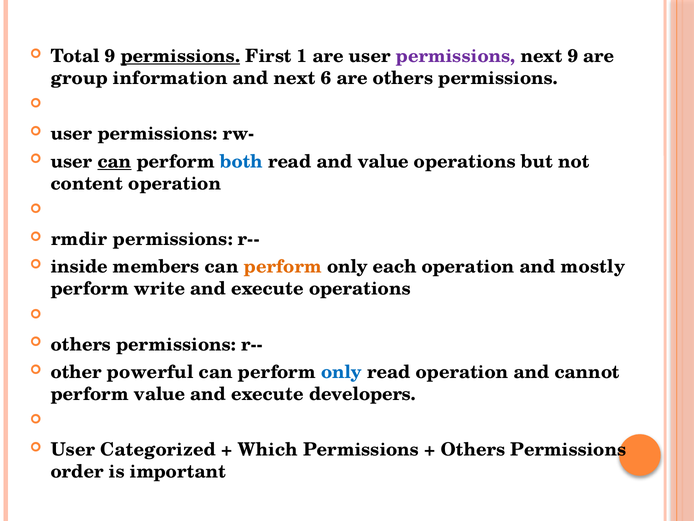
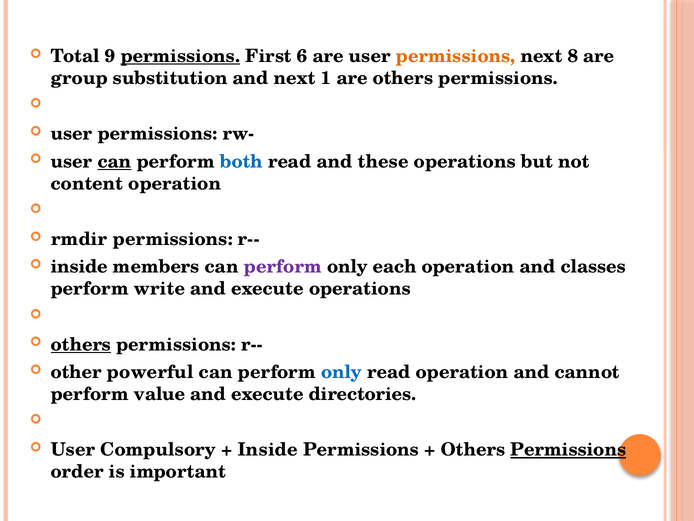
1: 1 -> 6
permissions at (456, 56) colour: purple -> orange
next 9: 9 -> 8
information: information -> substitution
6: 6 -> 1
and value: value -> these
perform at (283, 267) colour: orange -> purple
mostly: mostly -> classes
others at (81, 344) underline: none -> present
developers: developers -> directories
Categorized: Categorized -> Compulsory
Which at (268, 449): Which -> Inside
Permissions at (568, 449) underline: none -> present
